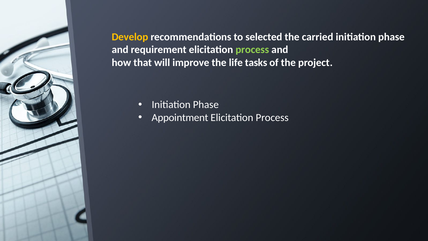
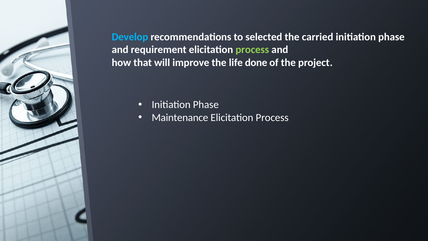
Develop colour: yellow -> light blue
tasks: tasks -> done
Appointment: Appointment -> Maintenance
